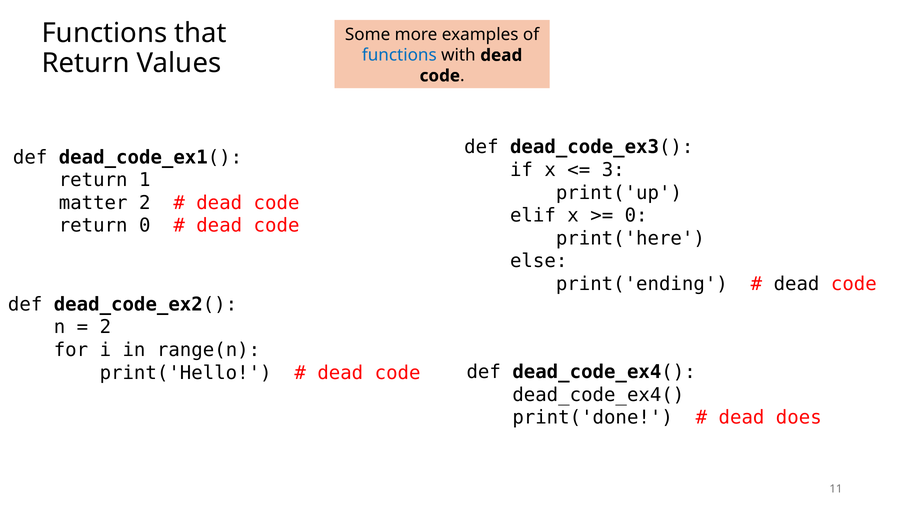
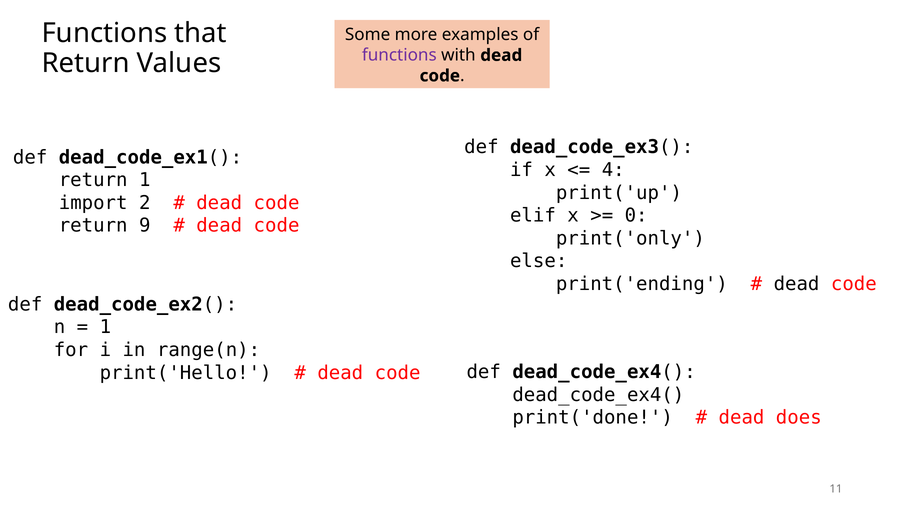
functions at (399, 55) colour: blue -> purple
3: 3 -> 4
matter: matter -> import
return 0: 0 -> 9
print('here: print('here -> print('only
2 at (105, 327): 2 -> 1
